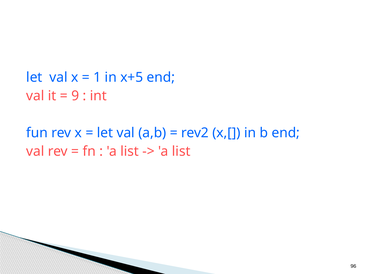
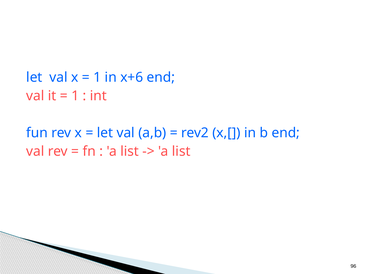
x+5: x+5 -> x+6
9 at (75, 96): 9 -> 1
